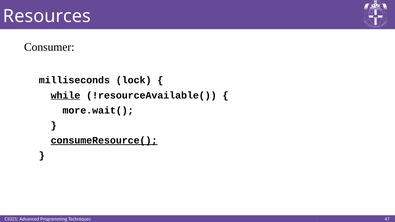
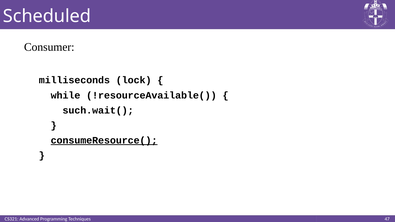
Resources: Resources -> Scheduled
while underline: present -> none
more.wait(: more.wait( -> such.wait(
